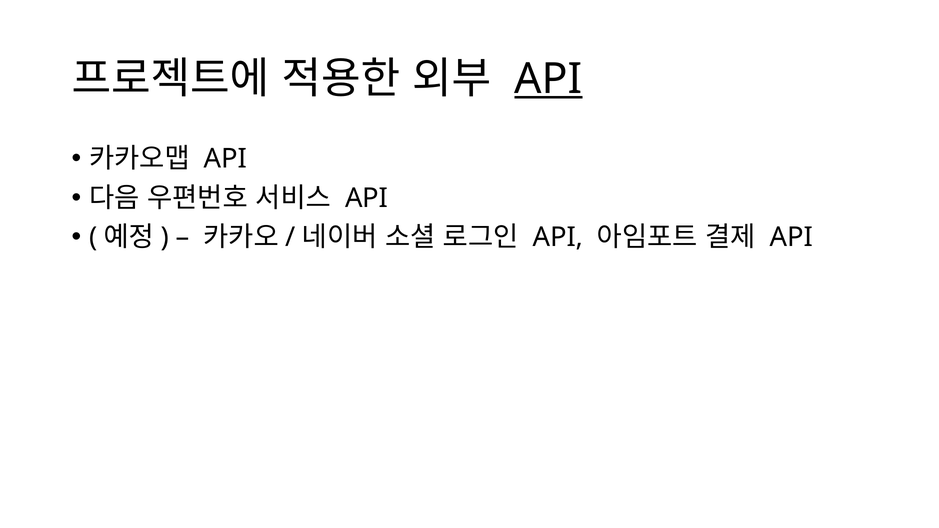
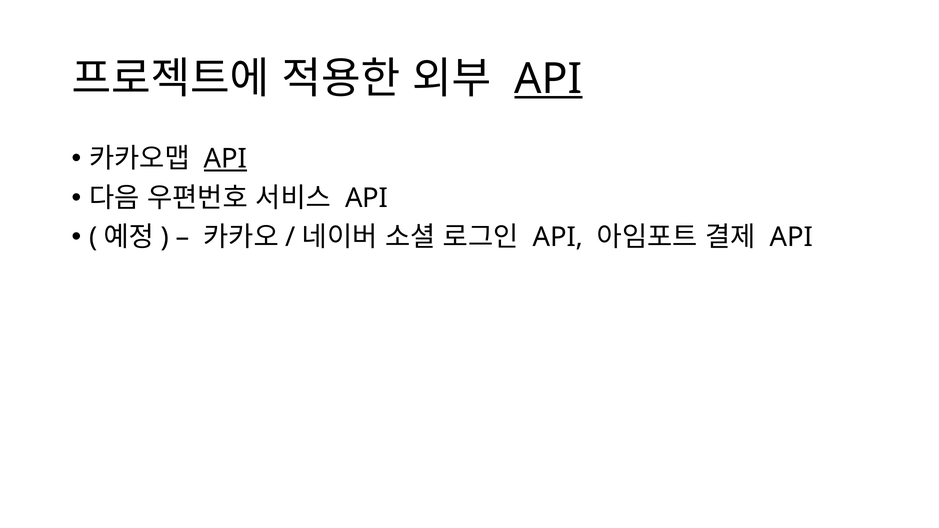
API at (226, 159) underline: none -> present
